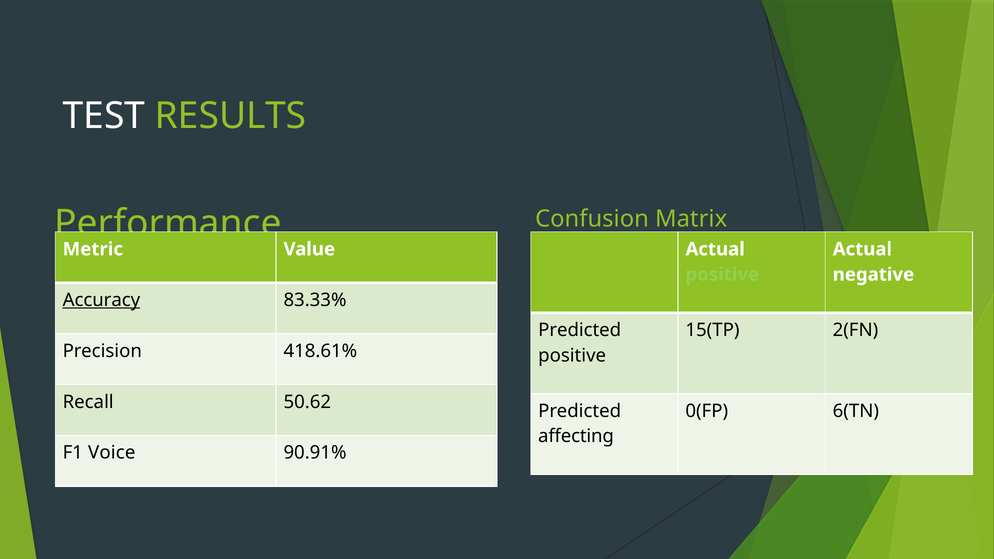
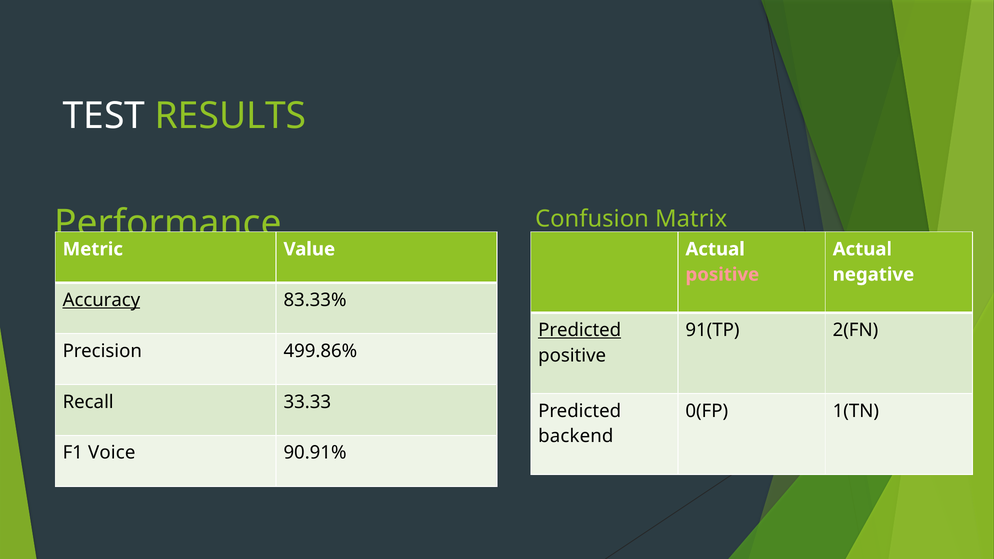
positive at (722, 275) colour: light green -> pink
Predicted at (580, 330) underline: none -> present
15(TP: 15(TP -> 91(TP
418.61%: 418.61% -> 499.86%
50.62: 50.62 -> 33.33
6(TN: 6(TN -> 1(TN
affecting: affecting -> backend
